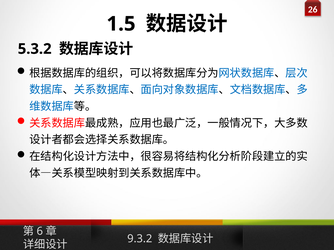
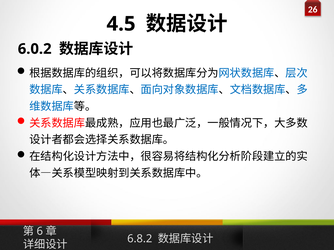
1.5: 1.5 -> 4.5
5.3.2: 5.3.2 -> 6.0.2
9.3.2: 9.3.2 -> 6.8.2
